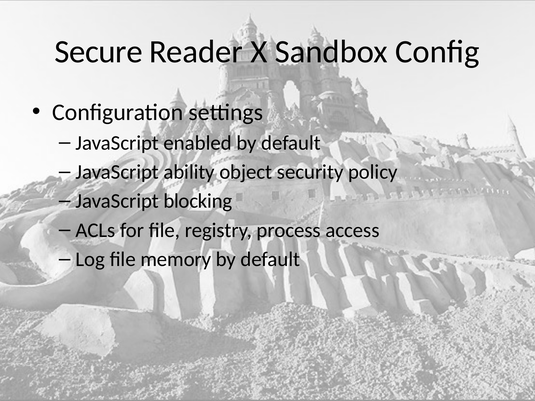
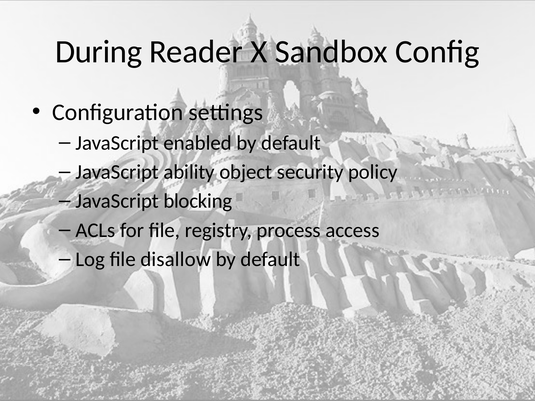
Secure: Secure -> During
memory: memory -> disallow
